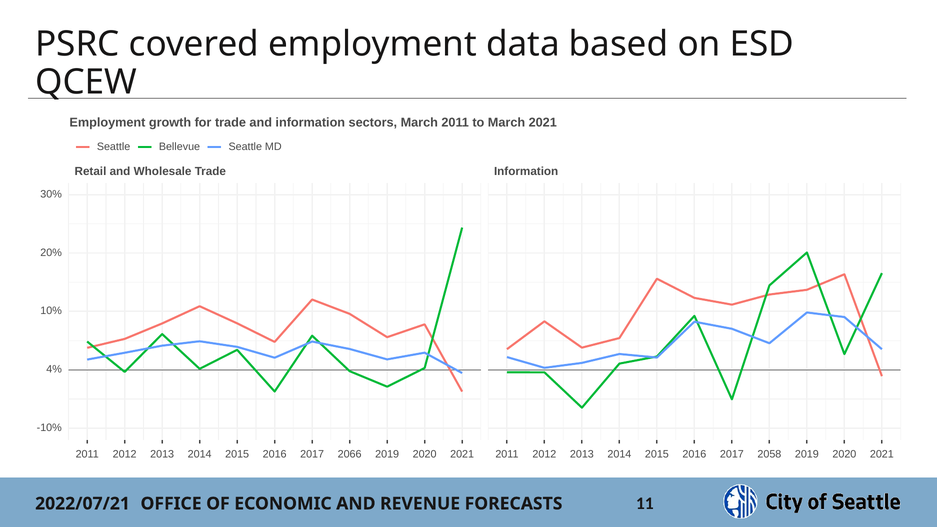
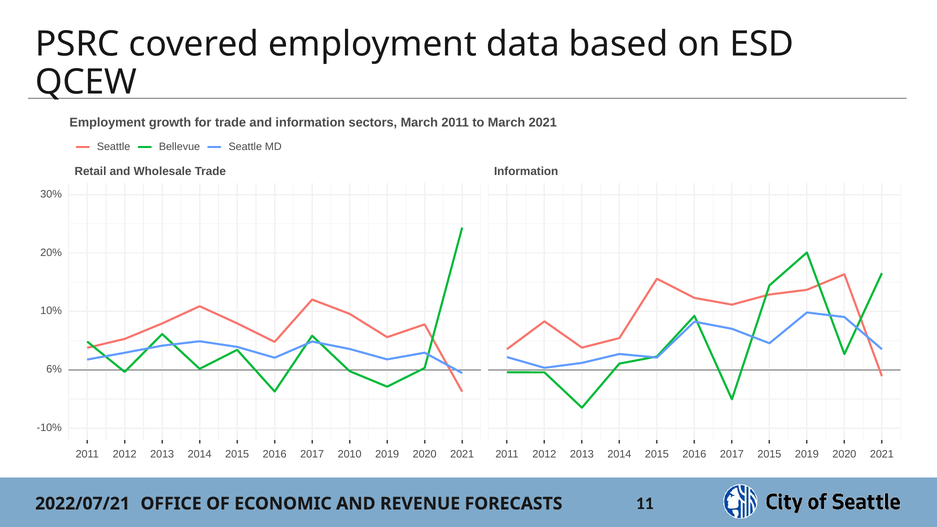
4%: 4% -> 6%
2066: 2066 -> 2010
2017 2058: 2058 -> 2015
